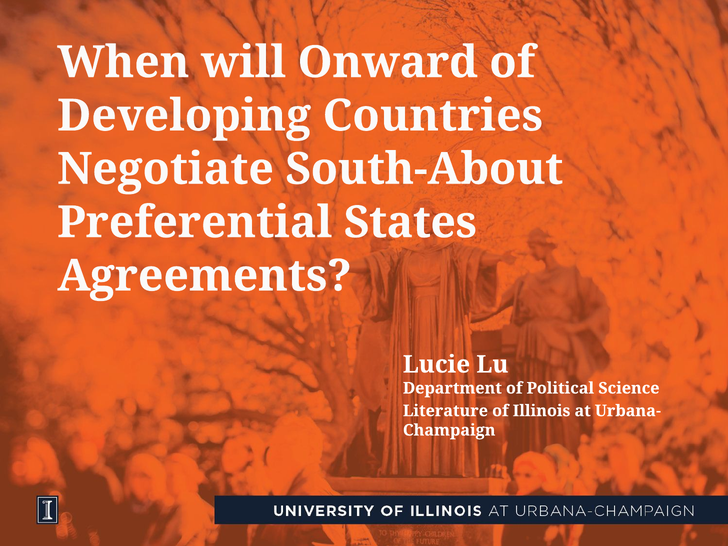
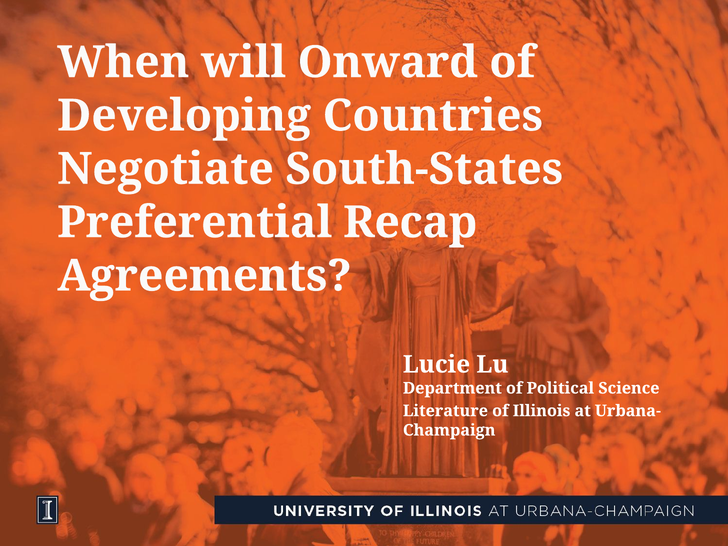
South-About: South-About -> South-States
States: States -> Recap
